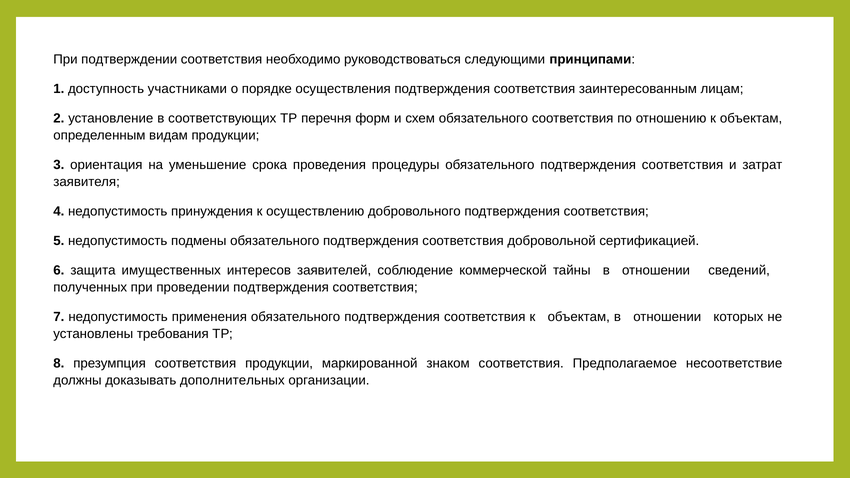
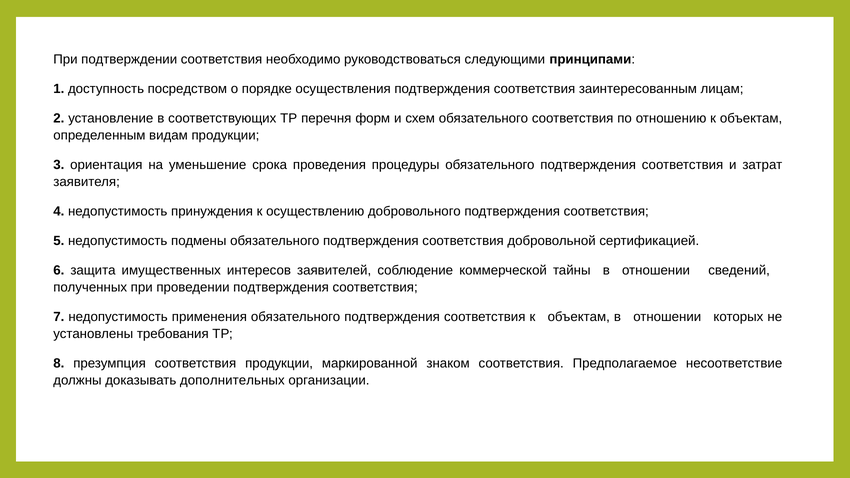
участниками: участниками -> посредством
